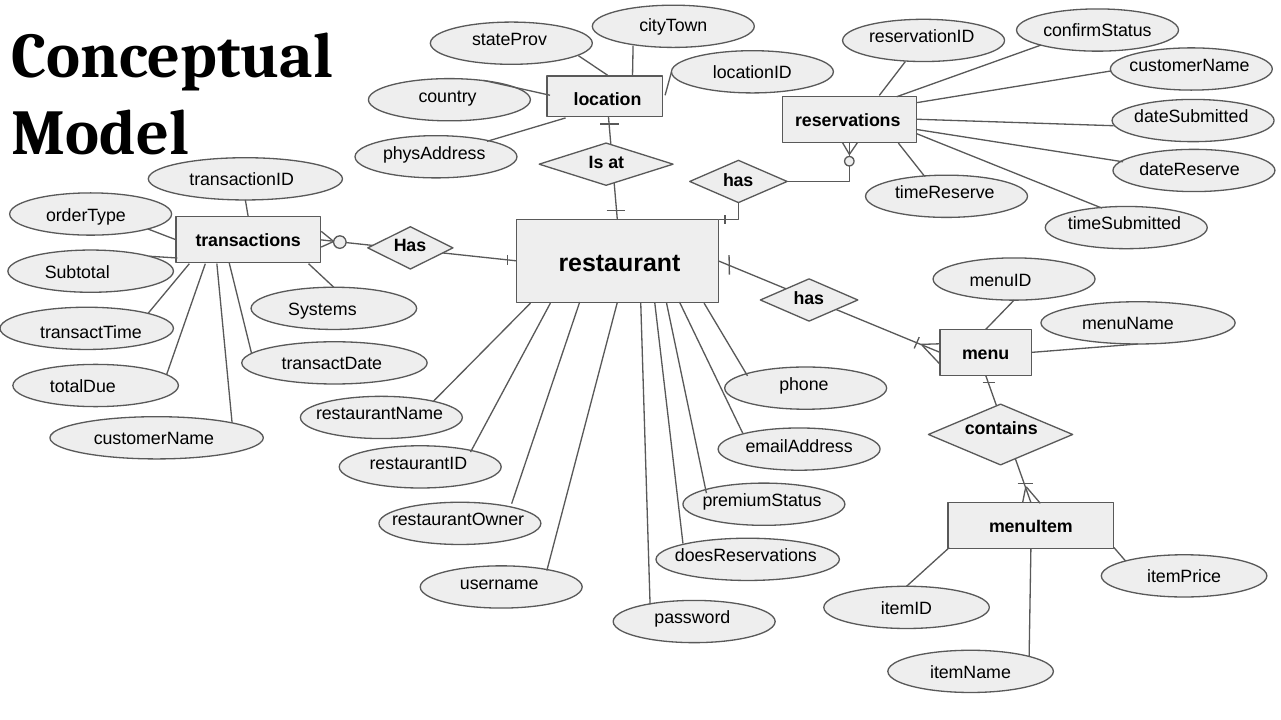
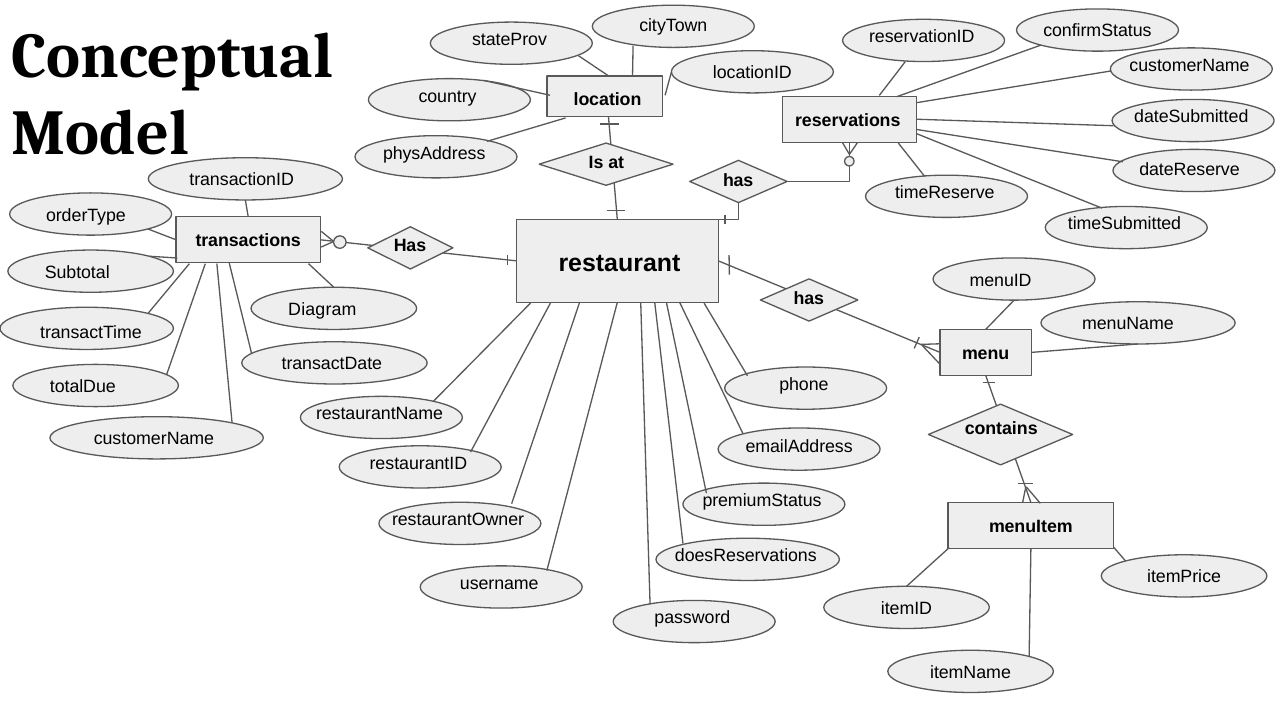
Systems: Systems -> Diagram
